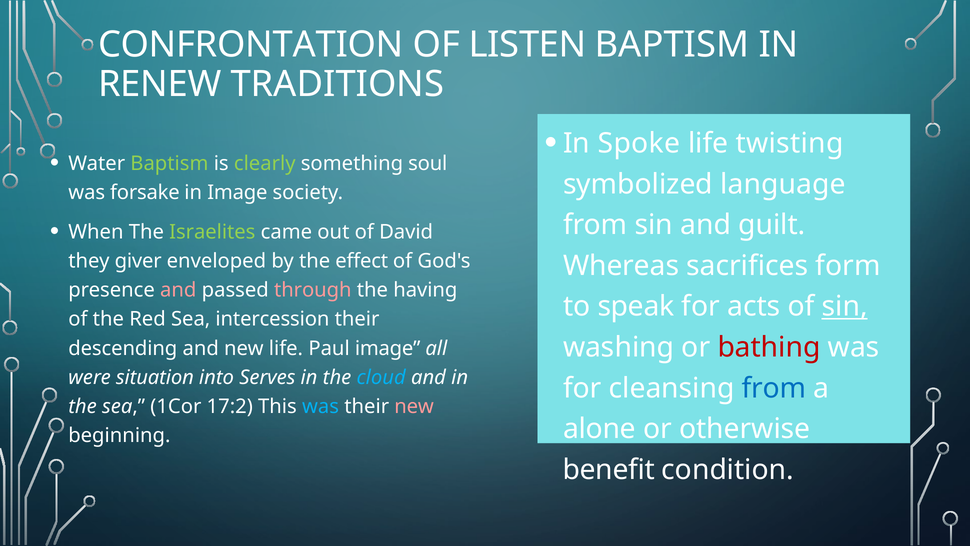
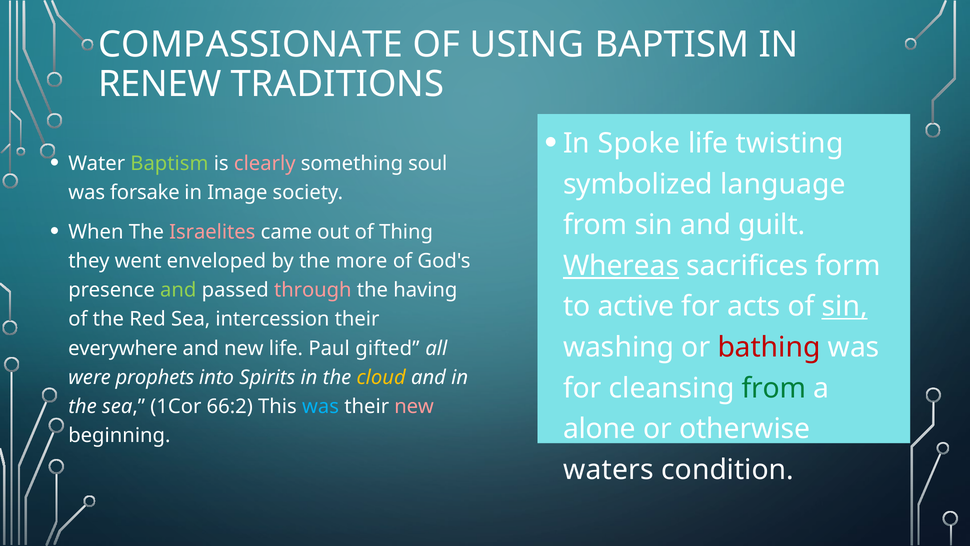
CONFRONTATION: CONFRONTATION -> COMPASSIONATE
LISTEN: LISTEN -> USING
clearly colour: light green -> pink
Israelites colour: light green -> pink
David: David -> Thing
giver: giver -> went
effect: effect -> more
Whereas underline: none -> present
and at (178, 290) colour: pink -> light green
speak: speak -> active
descending: descending -> everywhere
Paul image: image -> gifted
situation: situation -> prophets
Serves: Serves -> Spirits
cloud colour: light blue -> yellow
from at (774, 388) colour: blue -> green
17:2: 17:2 -> 66:2
benefit: benefit -> waters
